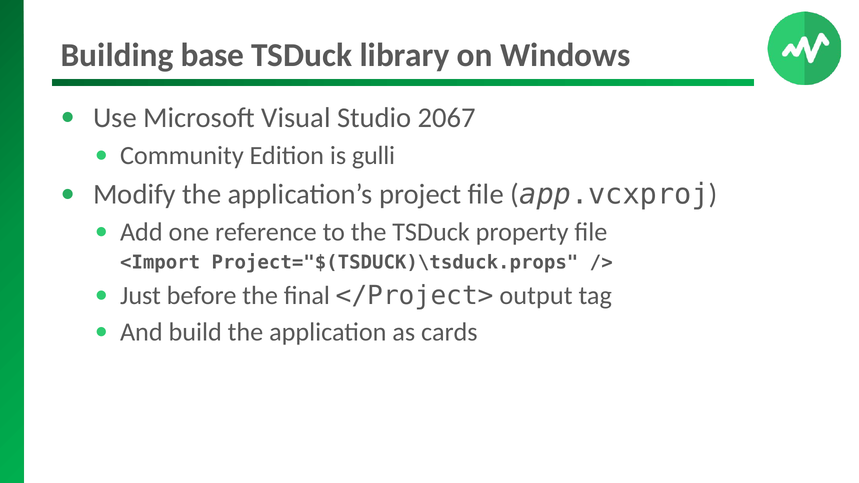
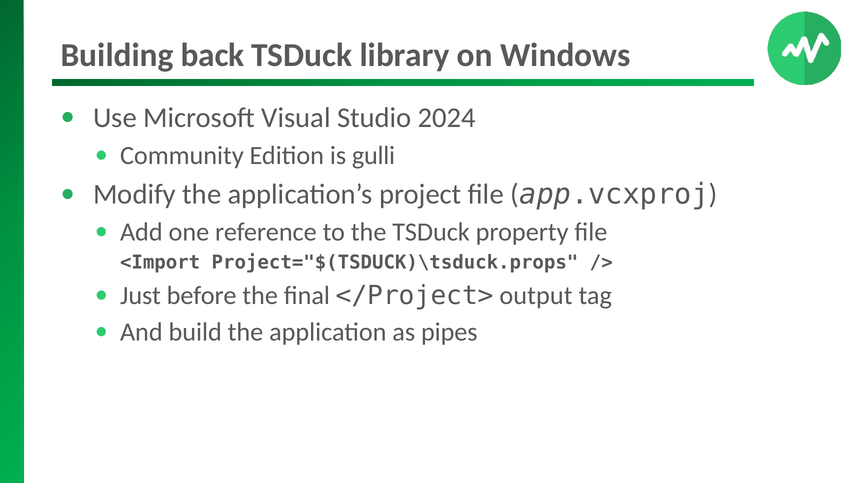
base: base -> back
2067: 2067 -> 2024
cards: cards -> pipes
